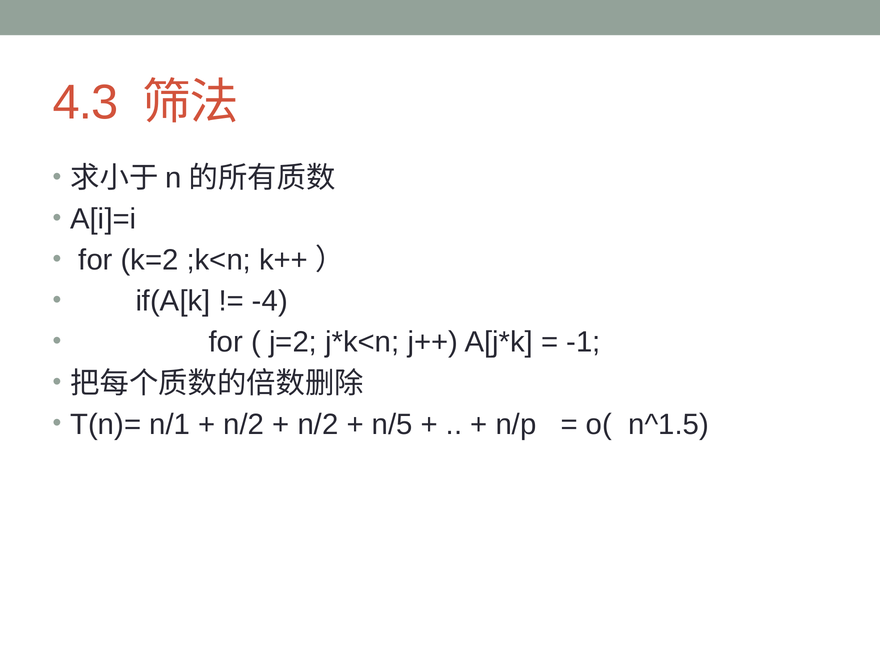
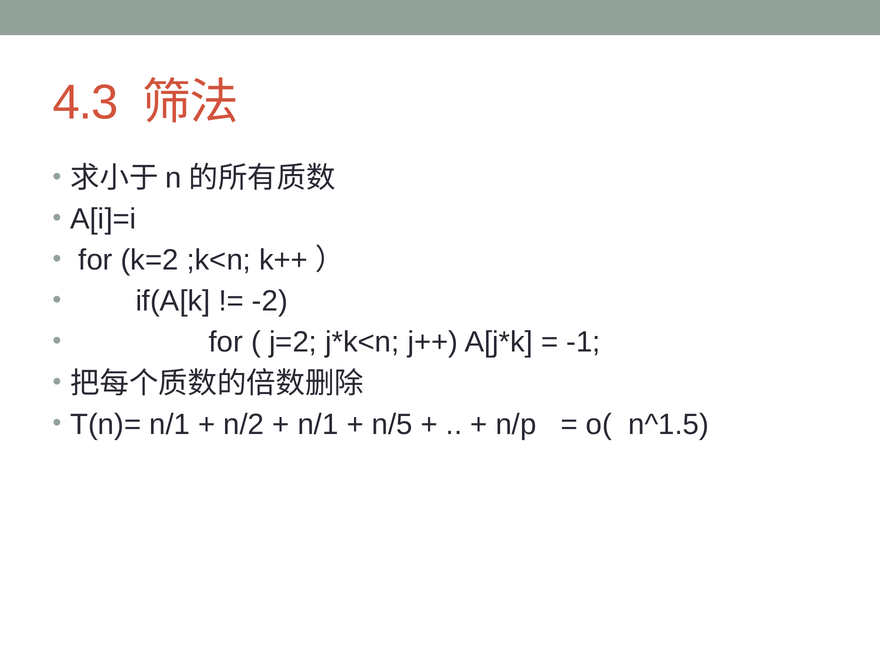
-4: -4 -> -2
n/2 at (318, 424): n/2 -> n/1
